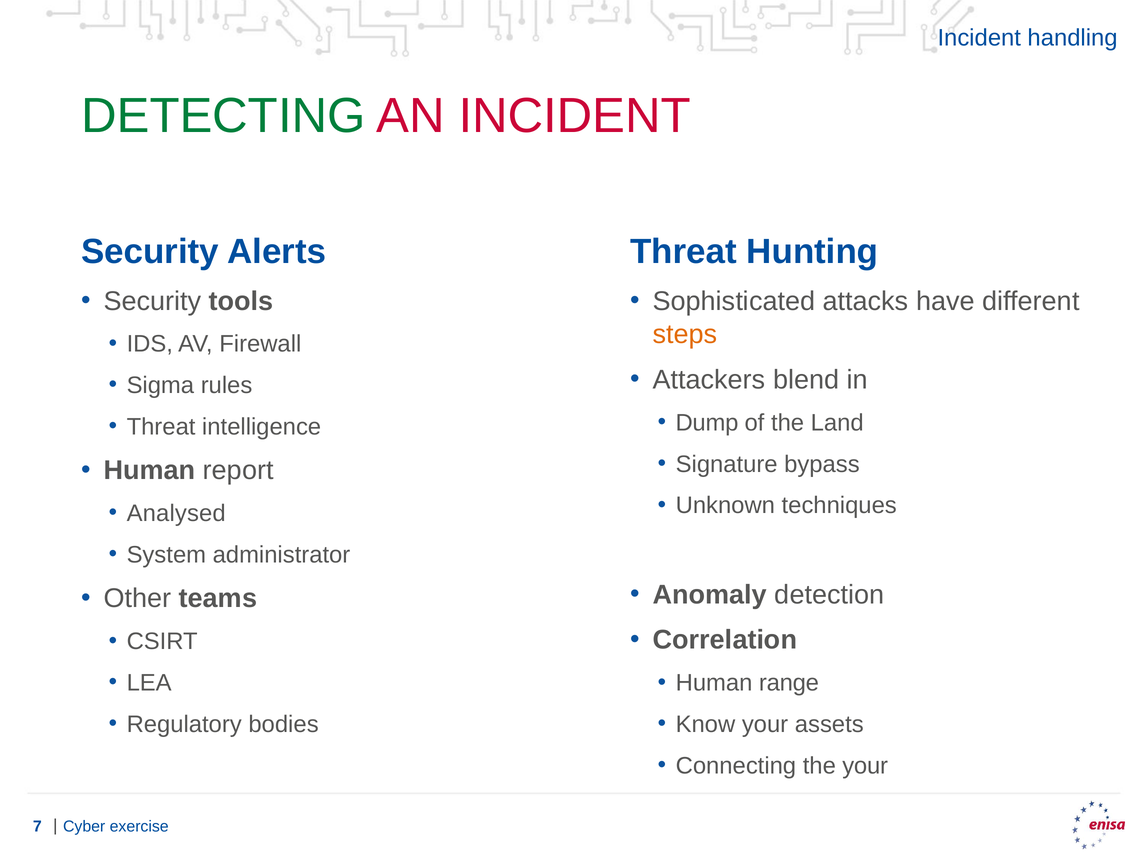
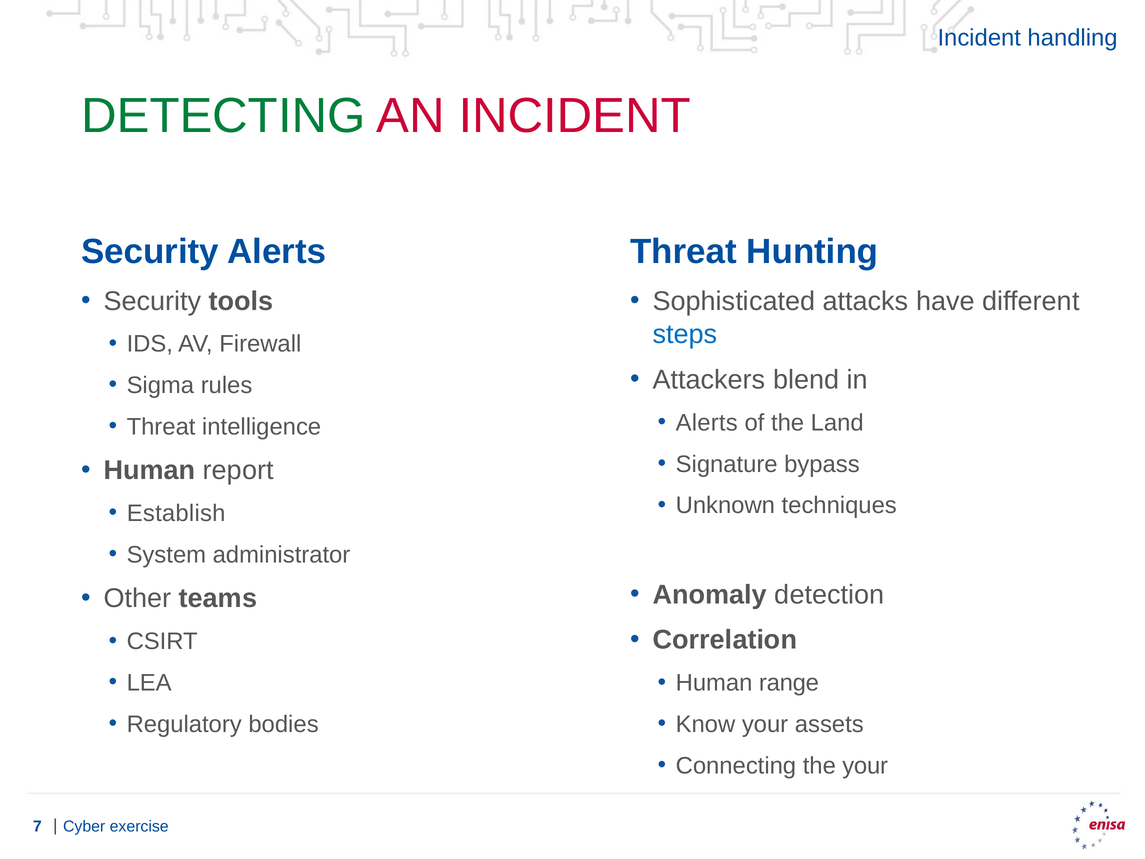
steps colour: orange -> blue
Dump at (707, 423): Dump -> Alerts
Analysed: Analysed -> Establish
